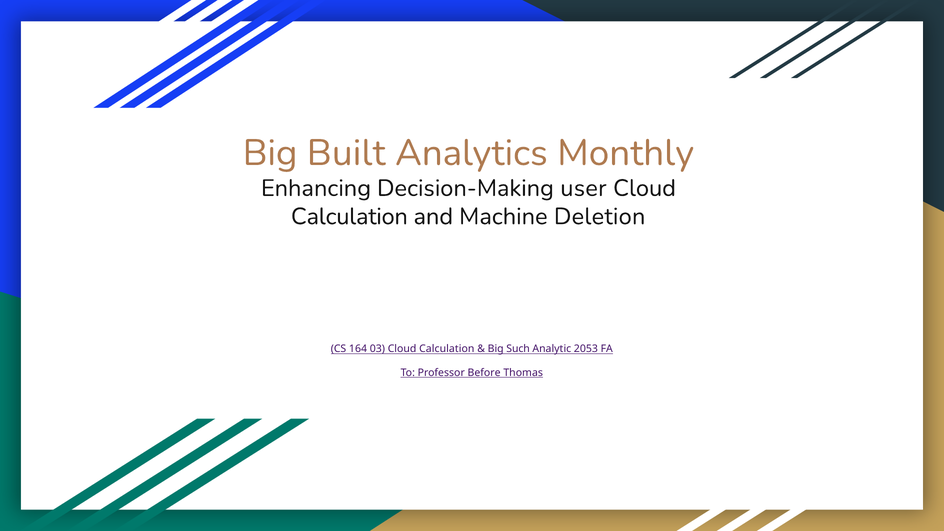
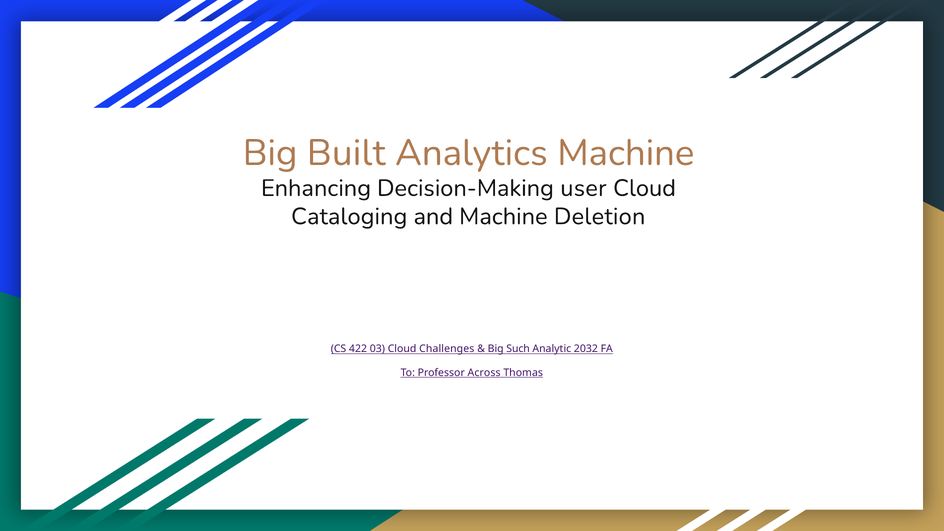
Analytics Monthly: Monthly -> Machine
Calculation at (349, 216): Calculation -> Cataloging
164: 164 -> 422
03 Cloud Calculation: Calculation -> Challenges
2053: 2053 -> 2032
Before: Before -> Across
